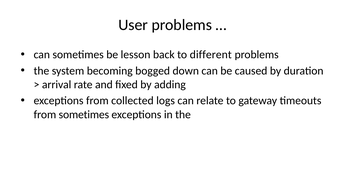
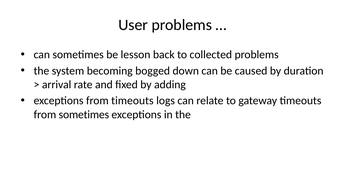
different: different -> collected
from collected: collected -> timeouts
